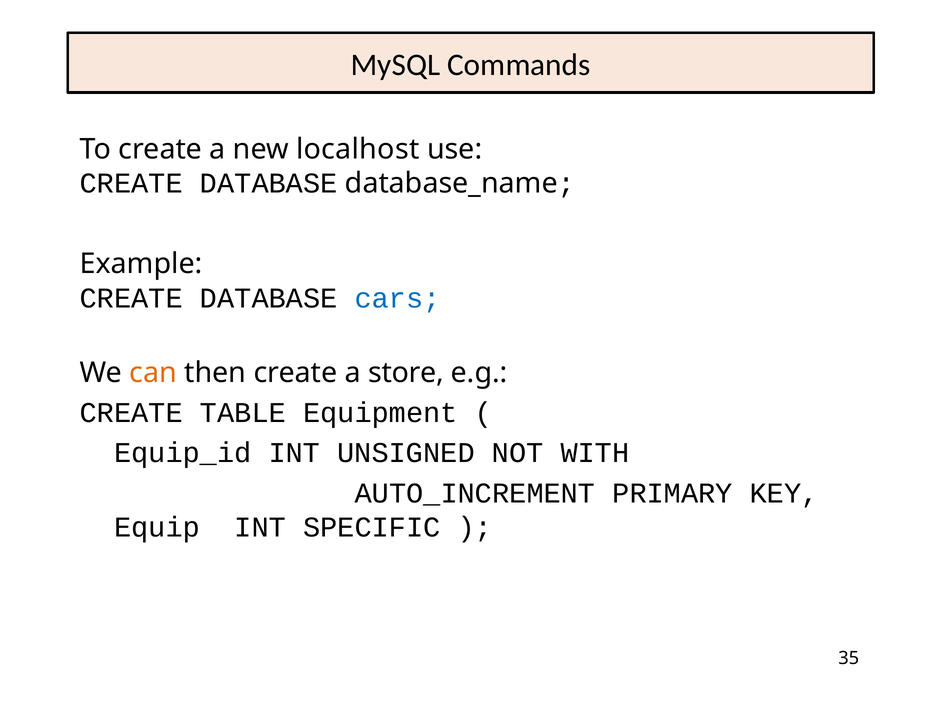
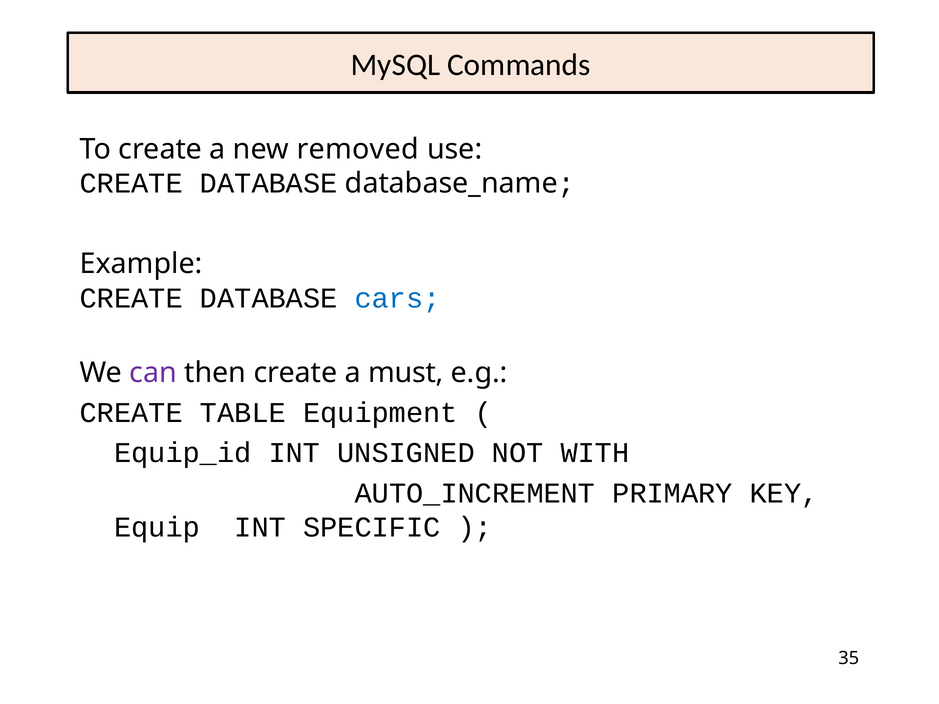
localhost: localhost -> removed
can colour: orange -> purple
store: store -> must
